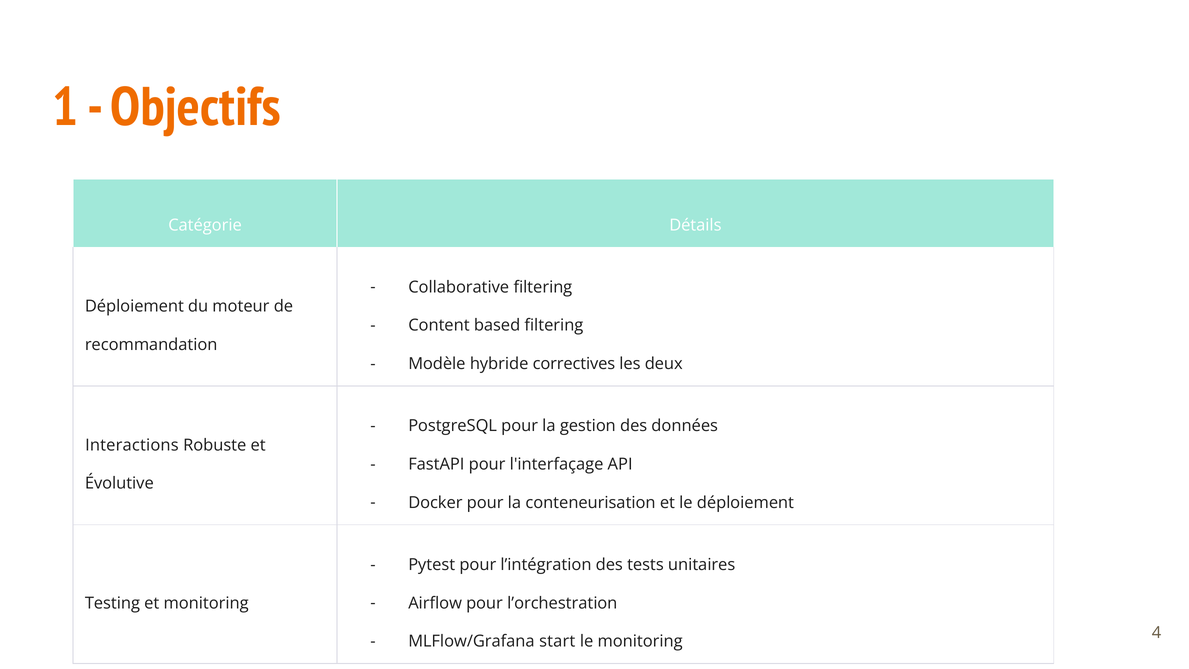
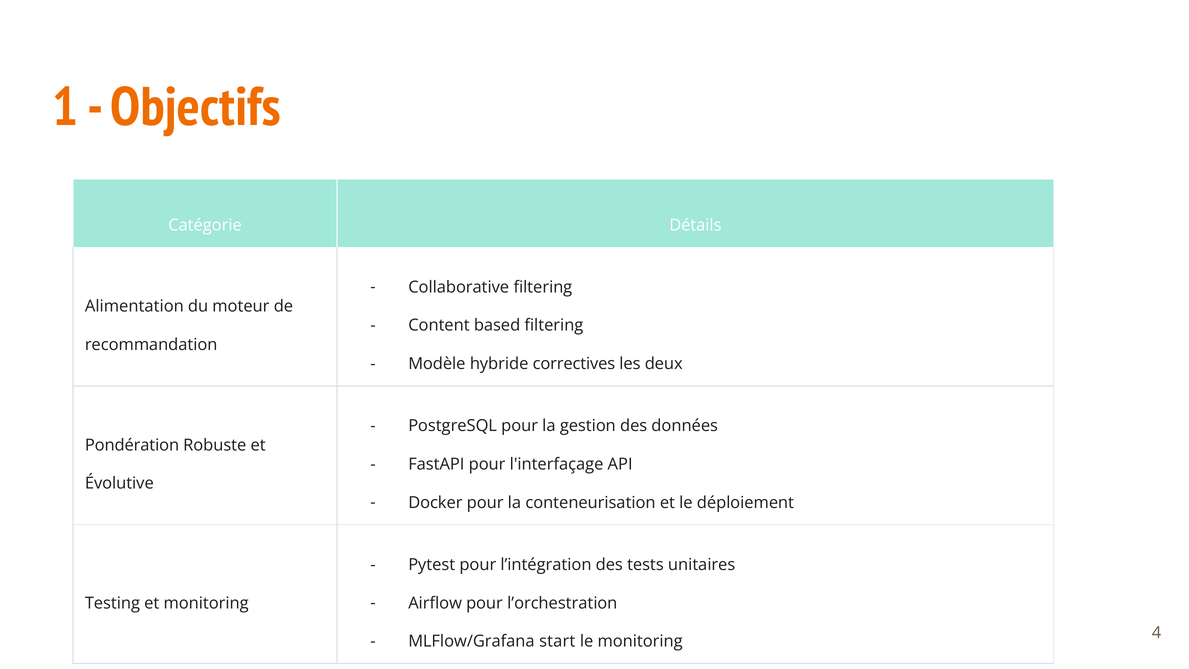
Déploiement at (134, 306): Déploiement -> Alimentation
Interactions: Interactions -> Pondération
